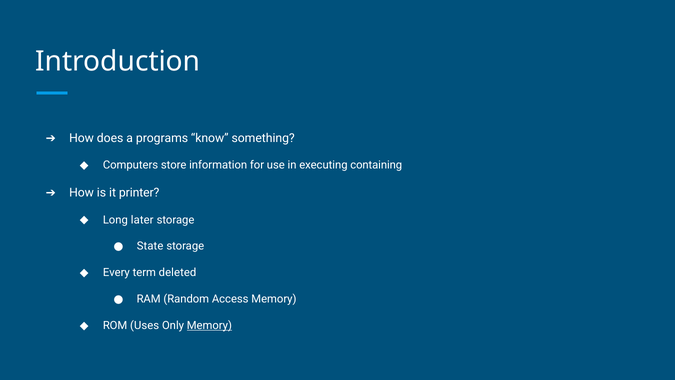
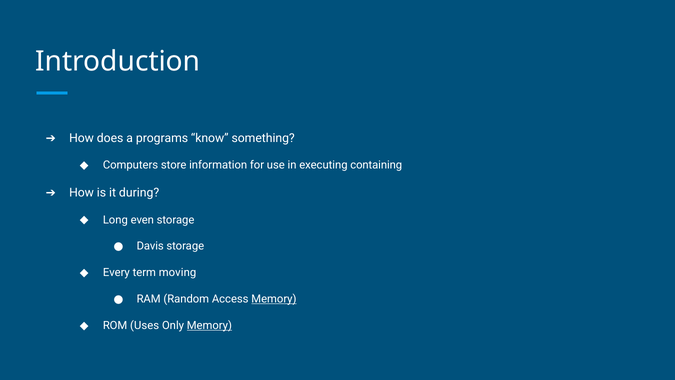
printer: printer -> during
later: later -> even
State: State -> Davis
deleted: deleted -> moving
Memory at (274, 299) underline: none -> present
